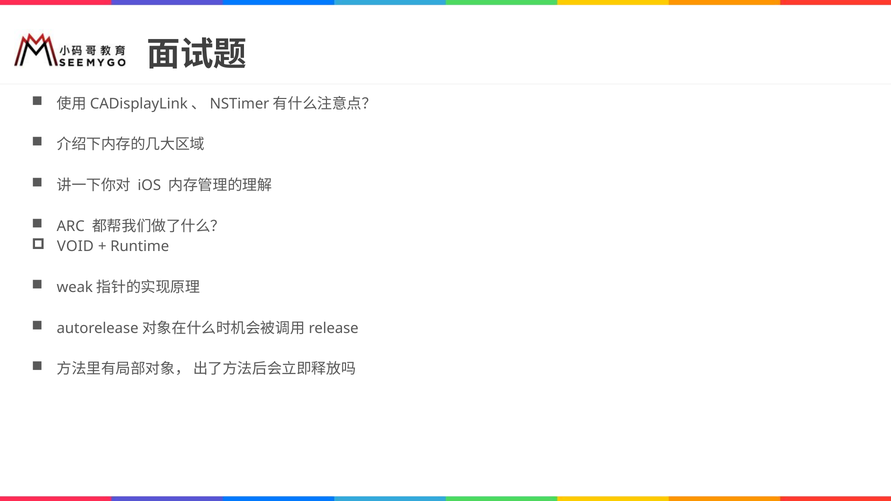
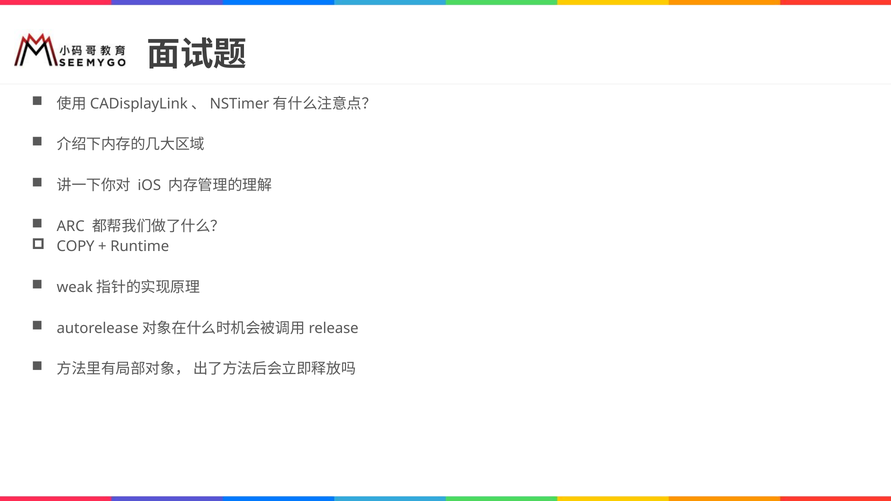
VOID: VOID -> COPY
